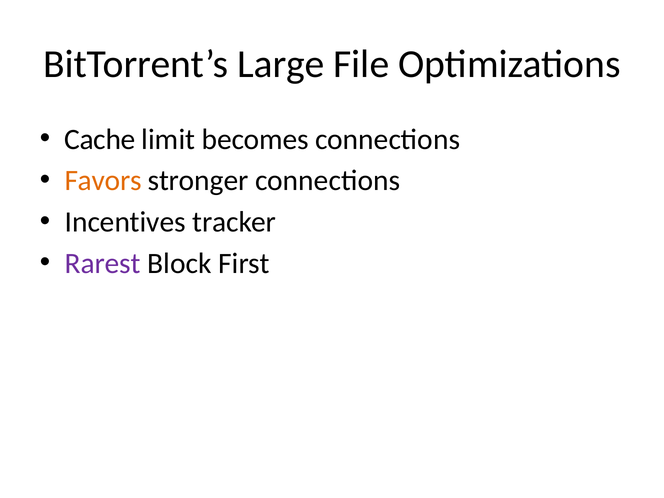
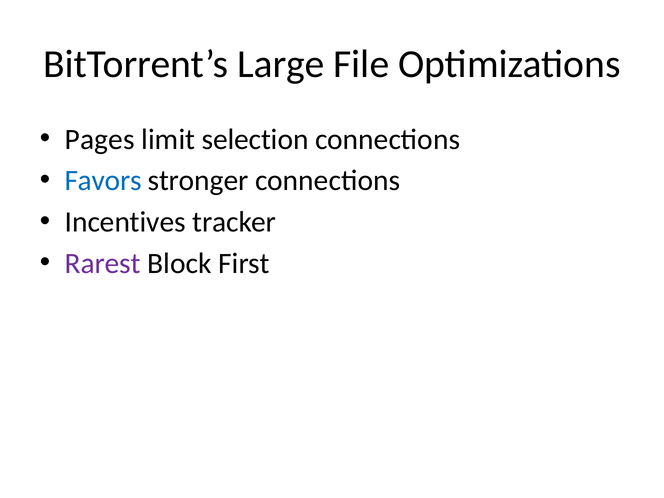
Cache: Cache -> Pages
becomes: becomes -> selection
Favors colour: orange -> blue
